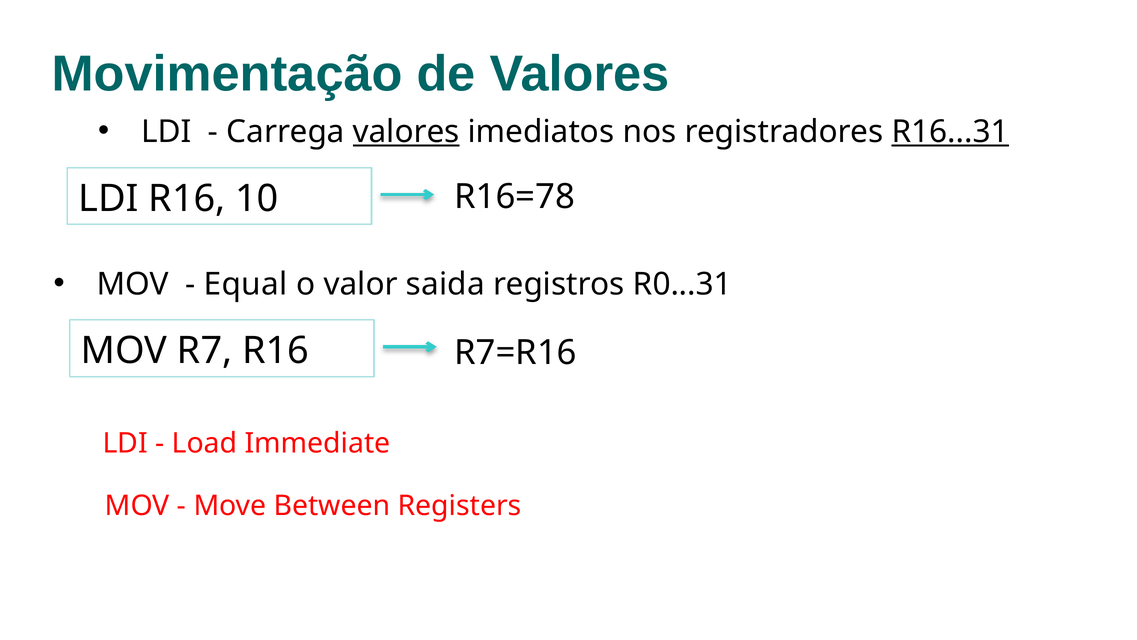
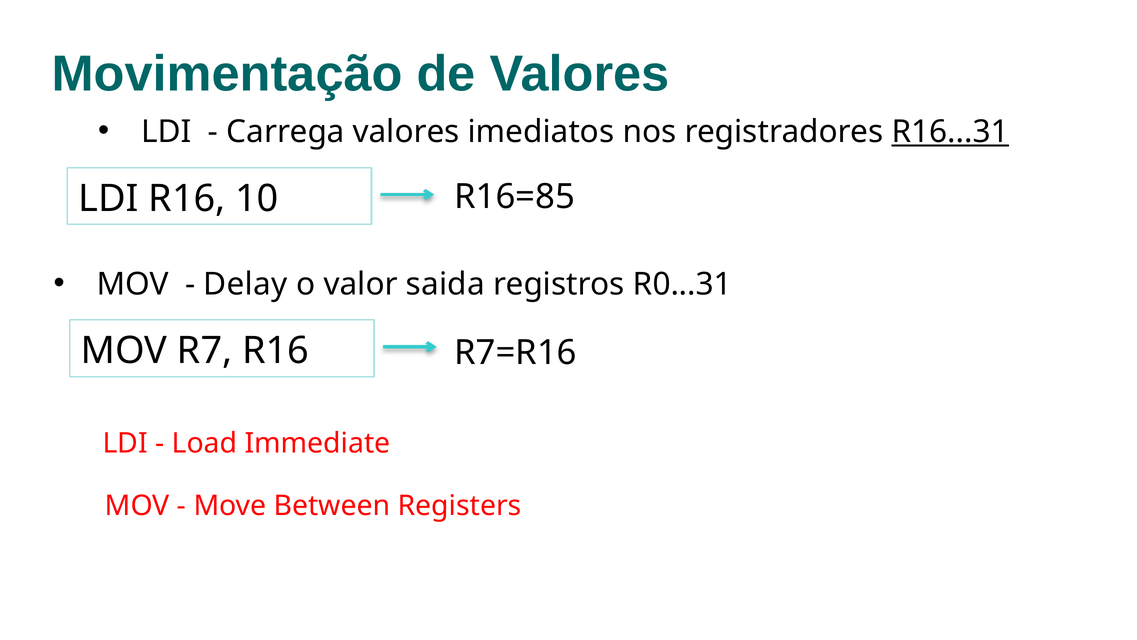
valores at (406, 132) underline: present -> none
R16=78: R16=78 -> R16=85
Equal: Equal -> Delay
